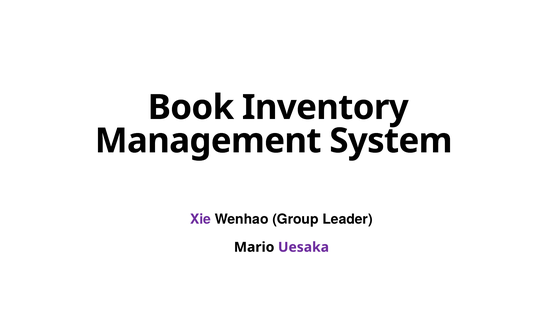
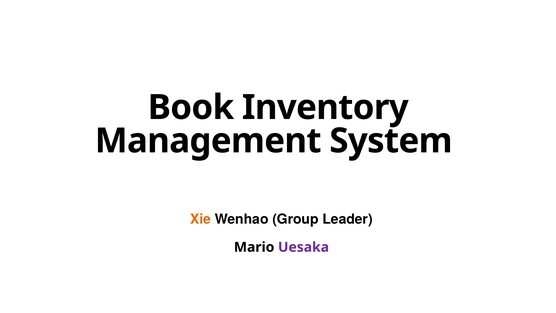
Xie colour: purple -> orange
